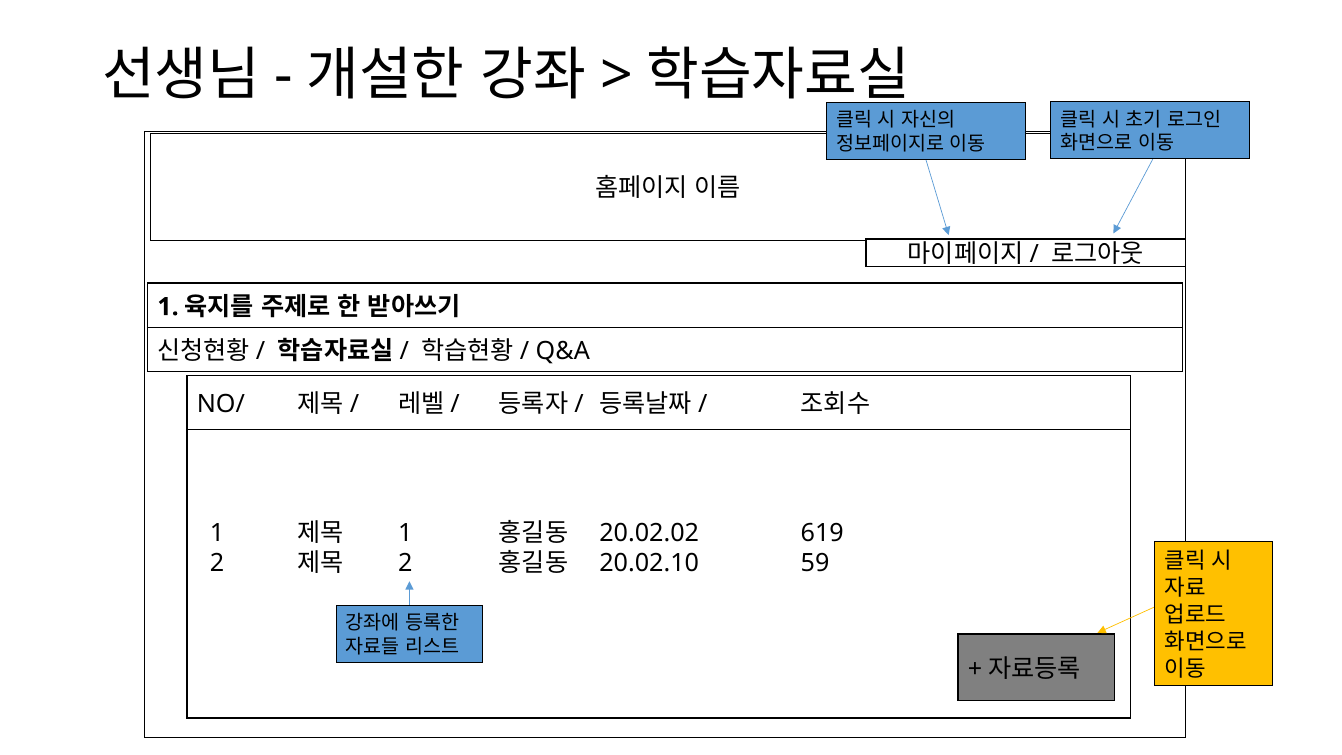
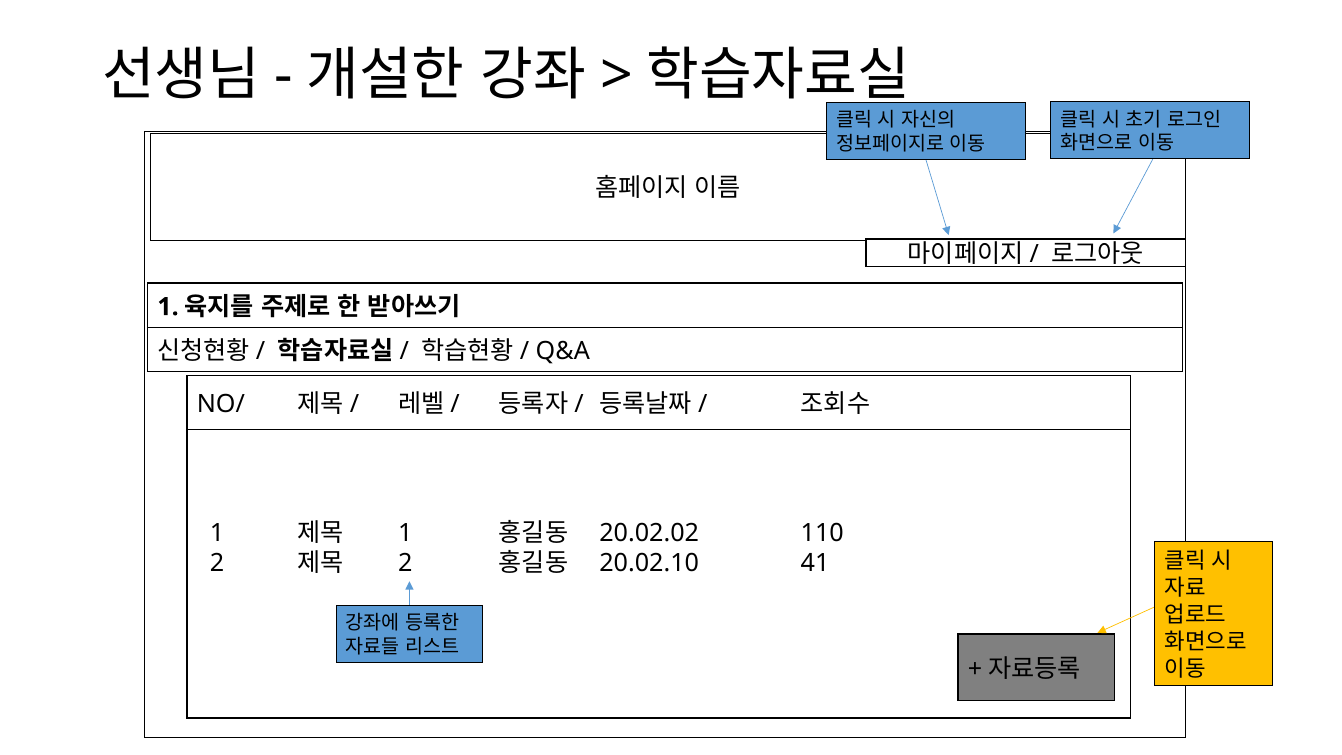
619: 619 -> 110
59: 59 -> 41
